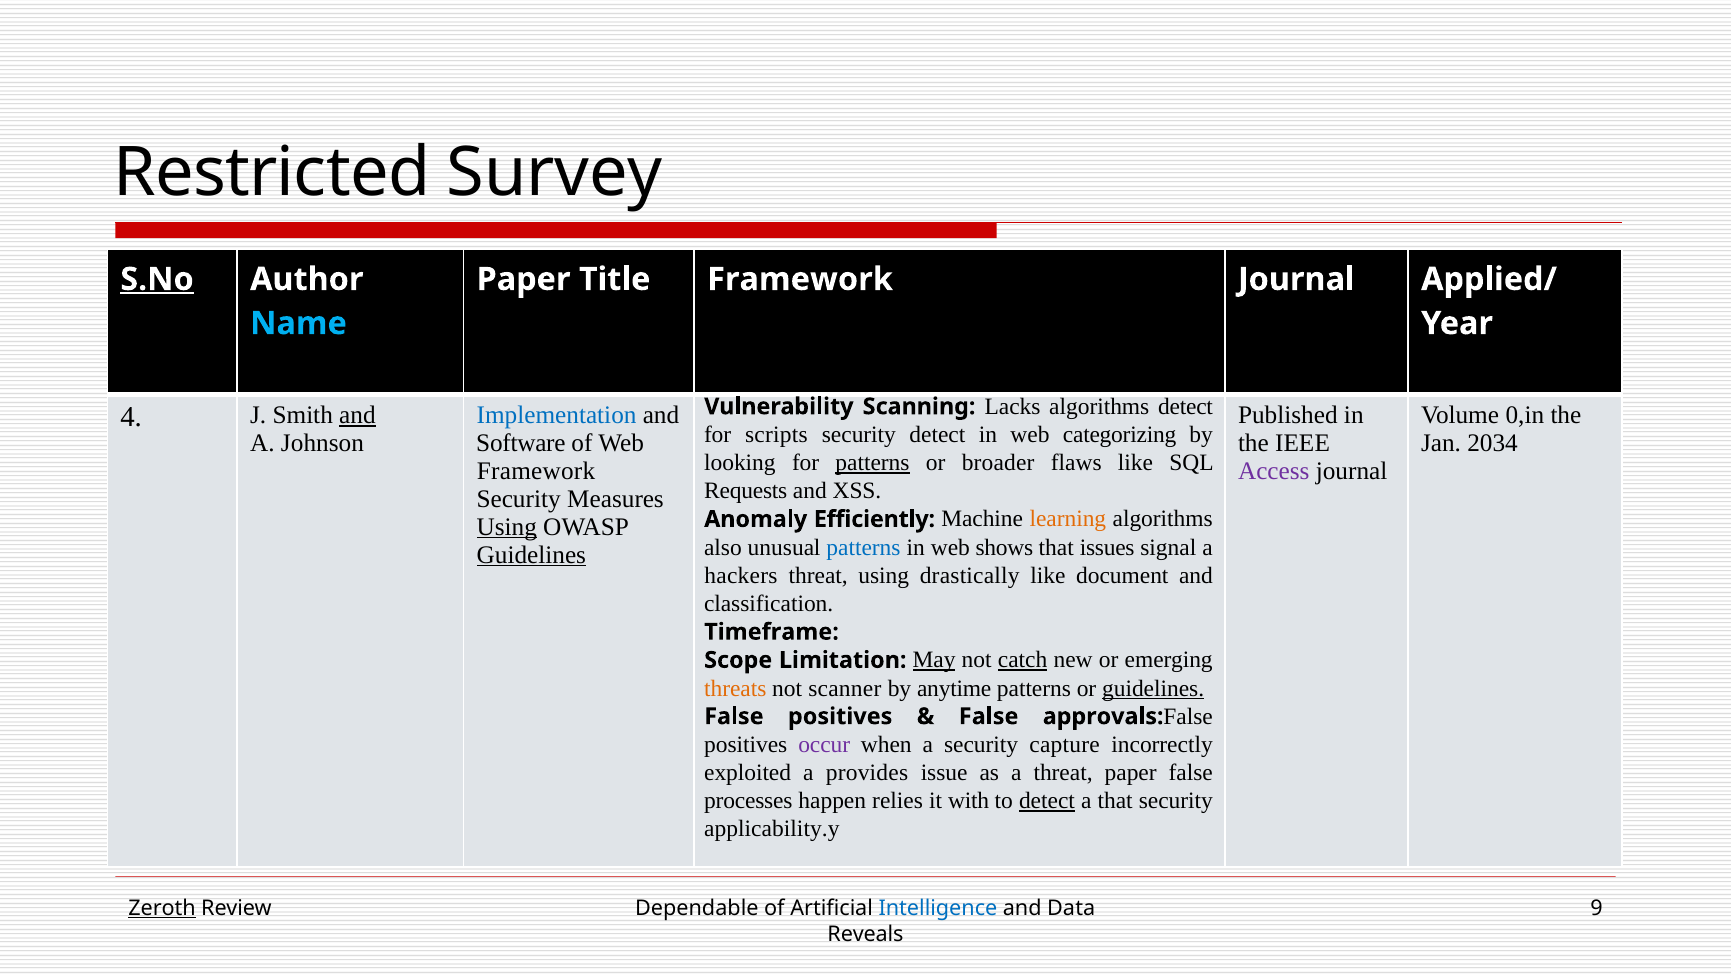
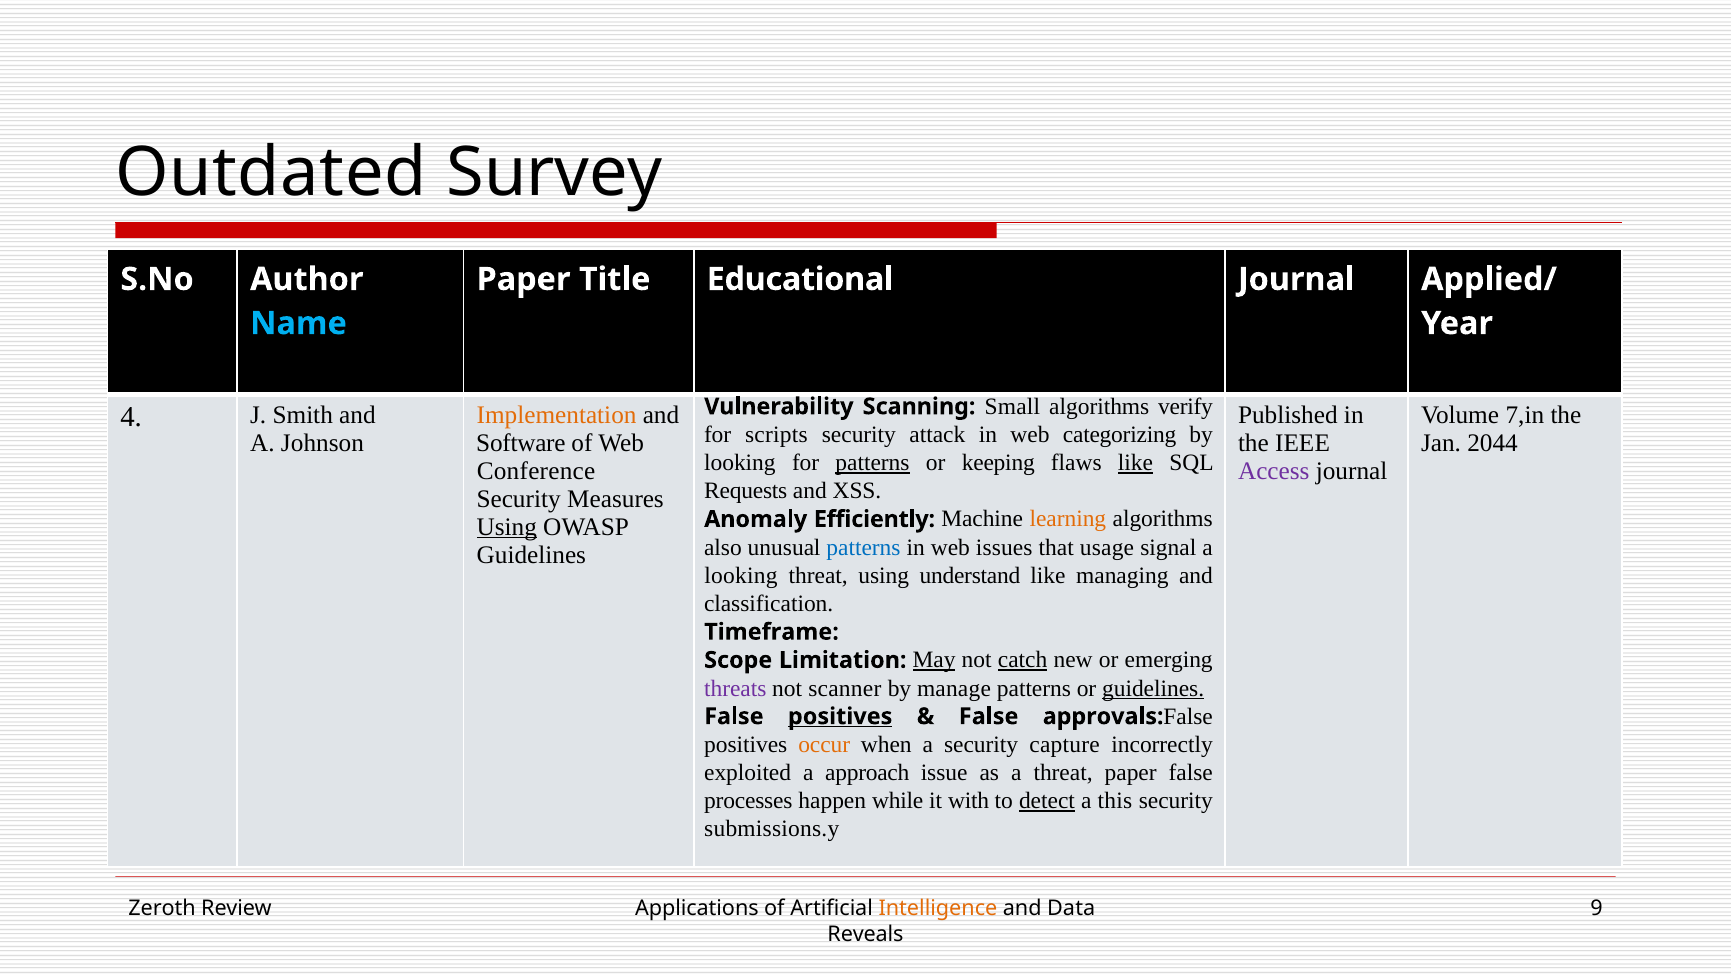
Restricted: Restricted -> Outdated
S.No underline: present -> none
Title Framework: Framework -> Educational
Lacks: Lacks -> Small
algorithms detect: detect -> verify
Implementation colour: blue -> orange
0,in: 0,in -> 7,in
and at (357, 415) underline: present -> none
security detect: detect -> attack
2034: 2034 -> 2044
broader: broader -> keeping
like at (1136, 463) underline: none -> present
Framework at (536, 471): Framework -> Conference
shows: shows -> issues
issues: issues -> usage
Guidelines at (531, 555) underline: present -> none
hackers at (741, 575): hackers -> looking
drastically: drastically -> understand
document: document -> managing
threats colour: orange -> purple
anytime: anytime -> manage
positives at (840, 716) underline: none -> present
occur colour: purple -> orange
provides: provides -> approach
relies: relies -> while
a that: that -> this
applicability.y: applicability.y -> submissions.y
Zeroth underline: present -> none
Dependable: Dependable -> Applications
Intelligence colour: blue -> orange
